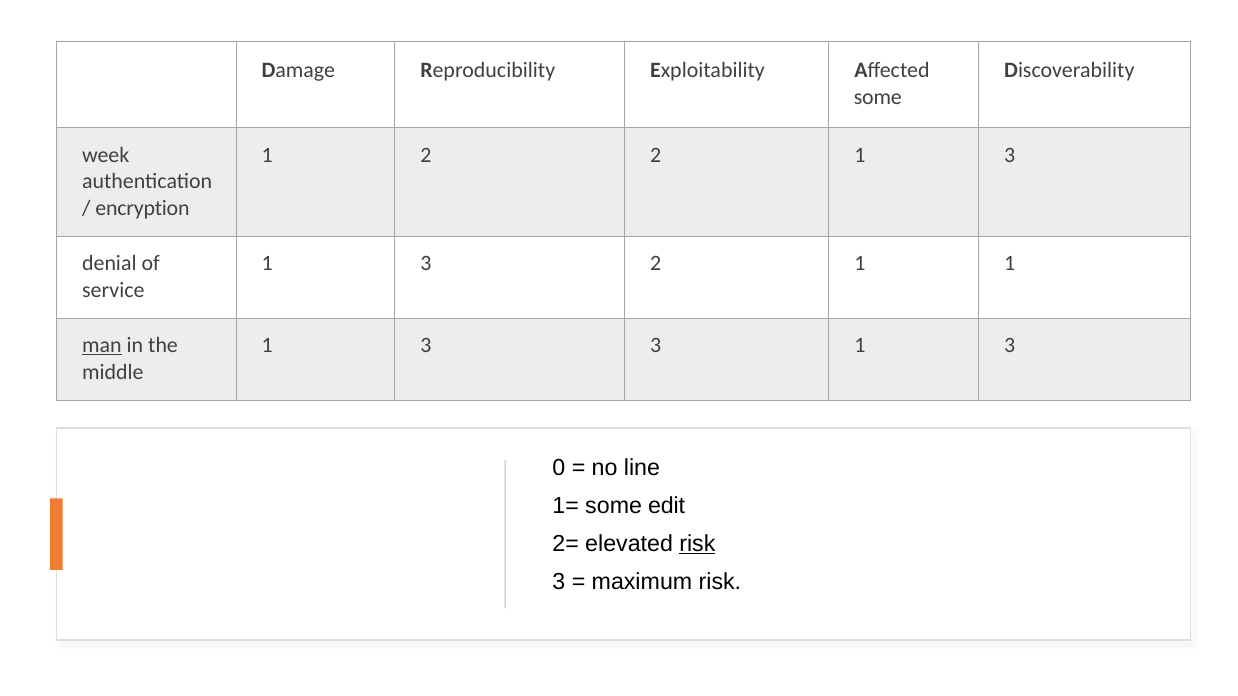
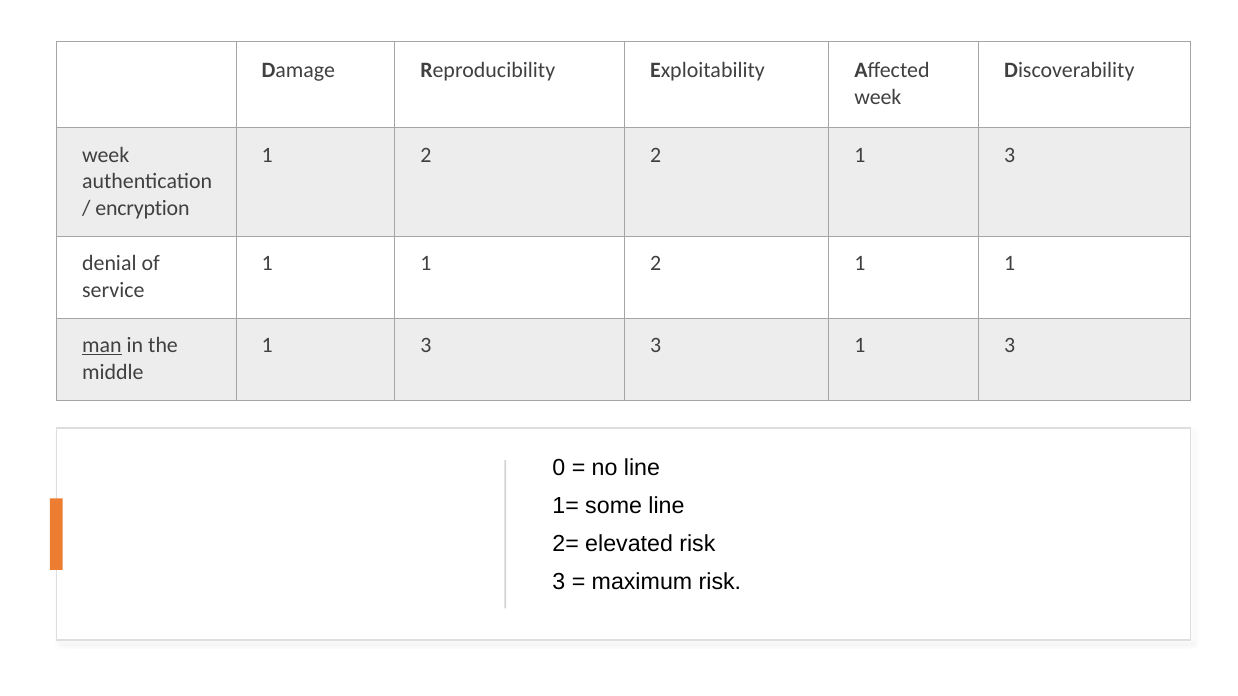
some at (878, 97): some -> week
3 at (426, 263): 3 -> 1
some edit: edit -> line
risk at (697, 544) underline: present -> none
